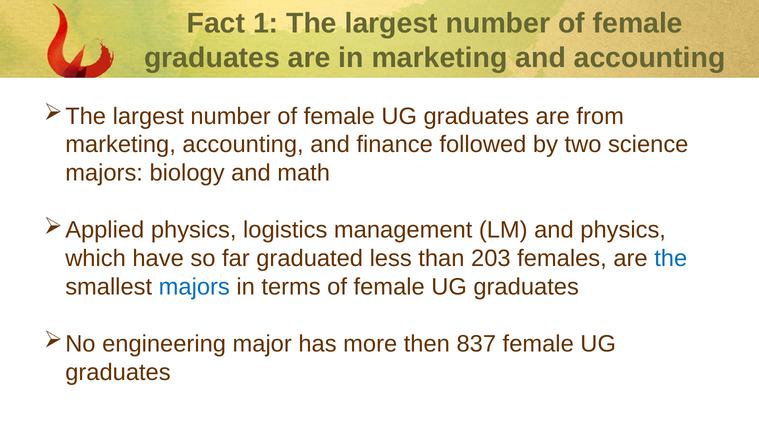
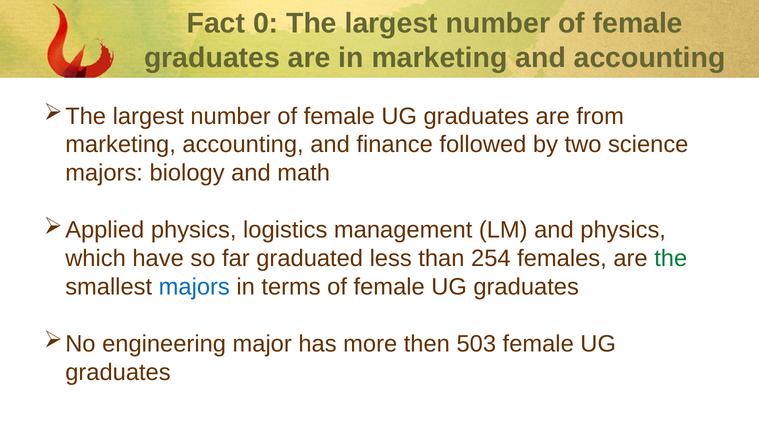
1: 1 -> 0
203: 203 -> 254
the at (671, 258) colour: blue -> green
837: 837 -> 503
